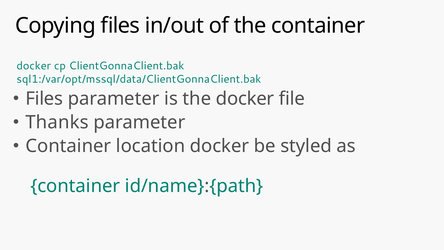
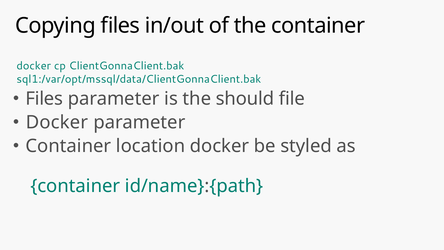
the docker: docker -> should
Thanks at (57, 122): Thanks -> Docker
